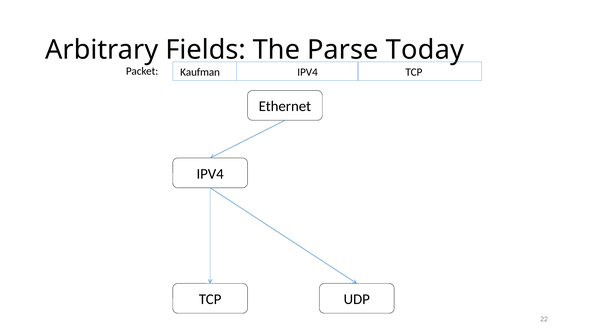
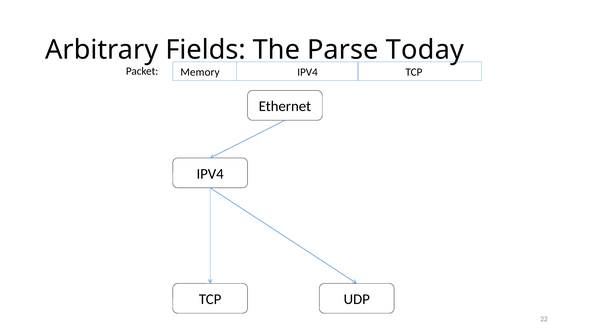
Kaufman: Kaufman -> Memory
